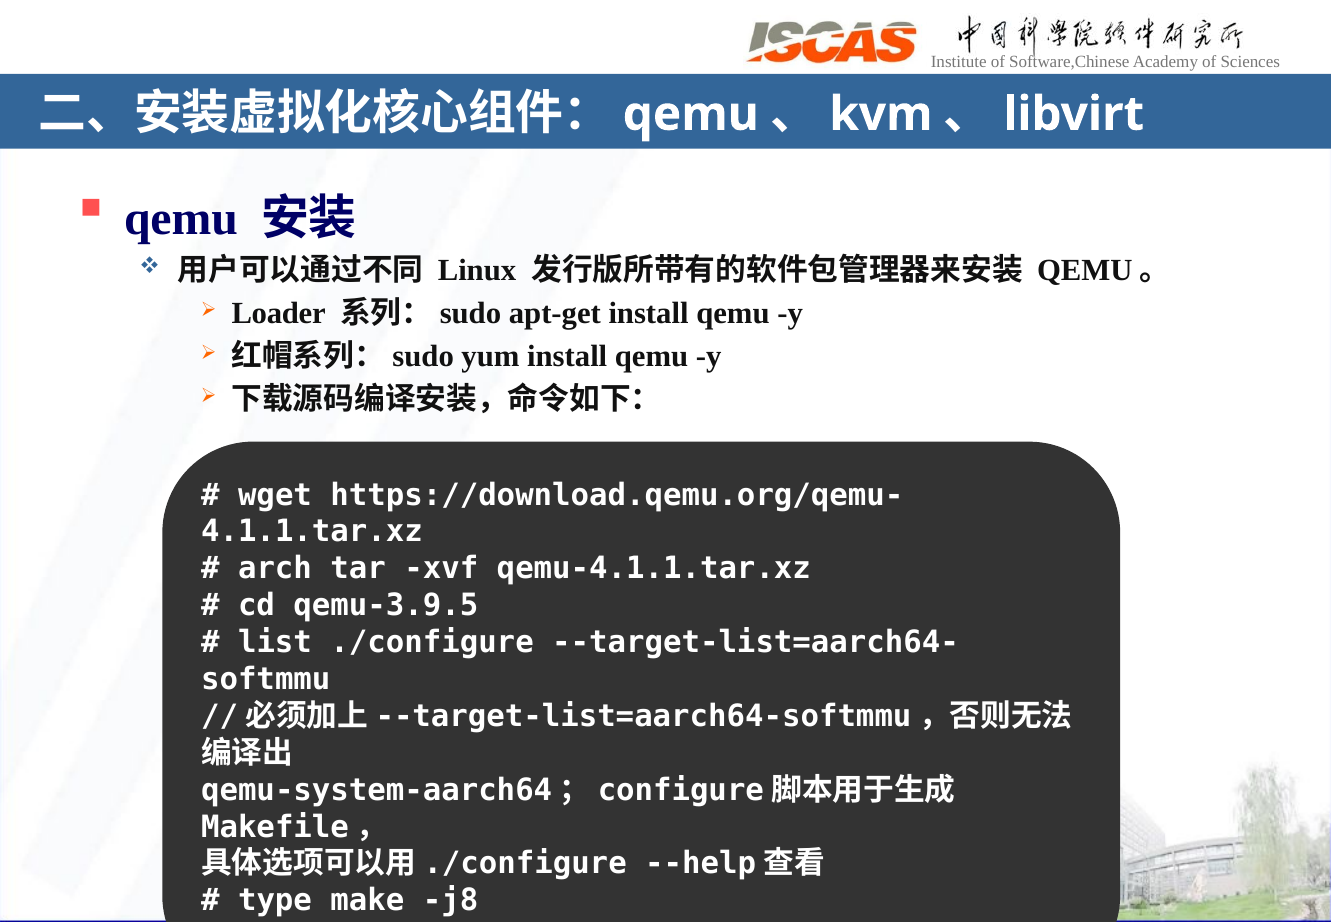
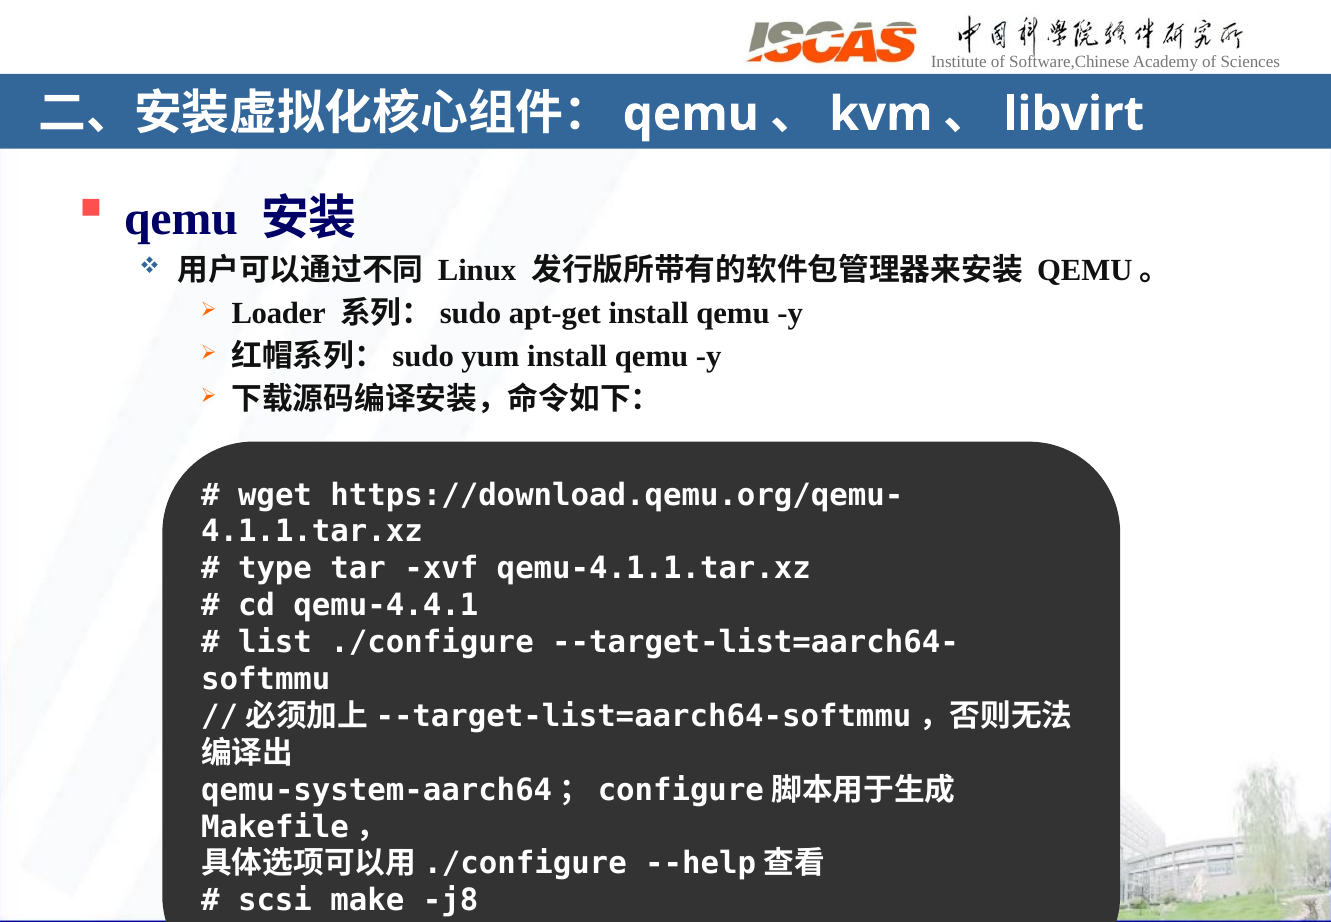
arch: arch -> type
qemu-3.9.5: qemu-3.9.5 -> qemu-4.4.1
type: type -> scsi
